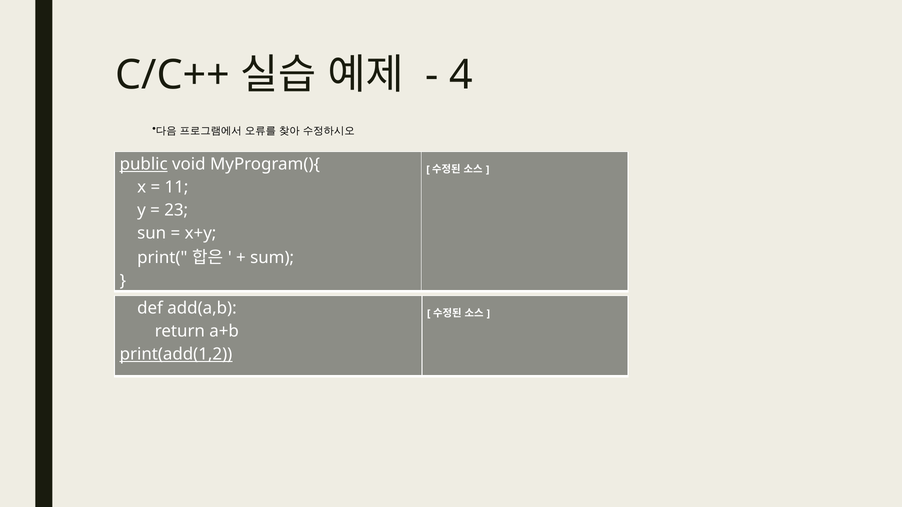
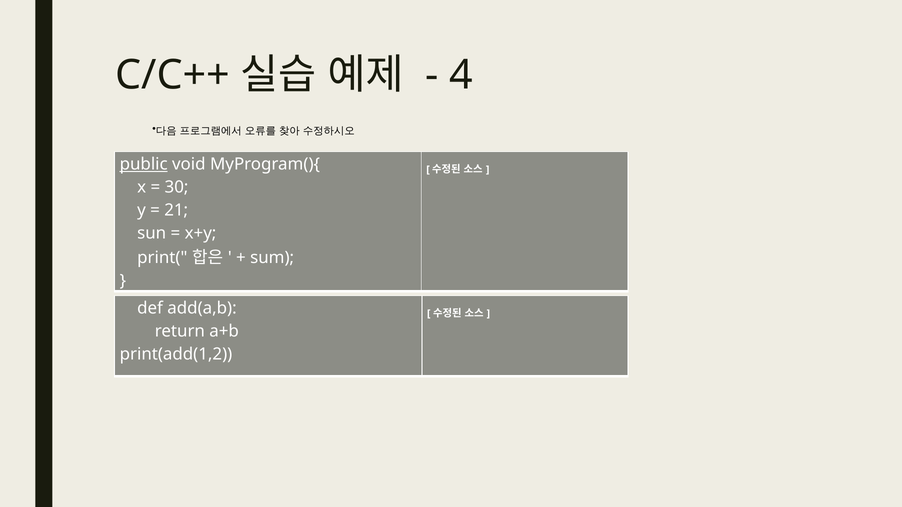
11: 11 -> 30
23: 23 -> 21
print(add(1,2 underline: present -> none
